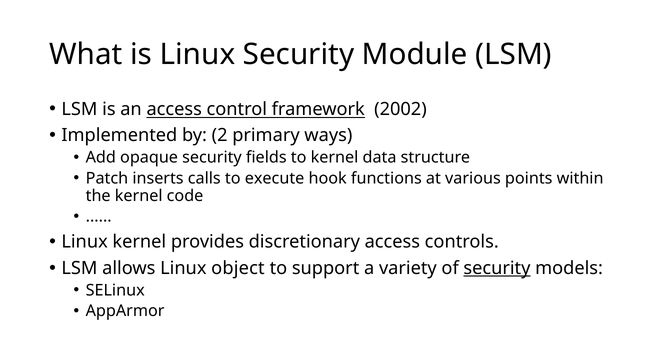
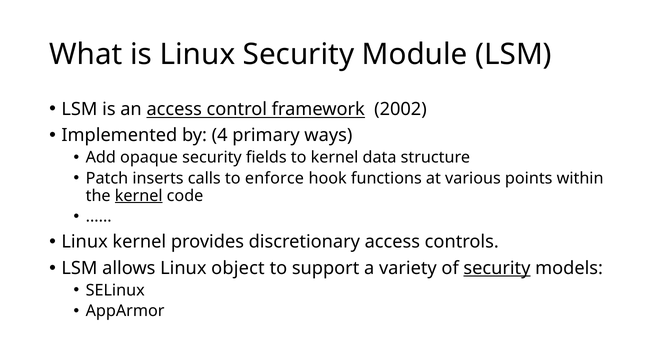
2: 2 -> 4
execute: execute -> enforce
kernel at (139, 196) underline: none -> present
